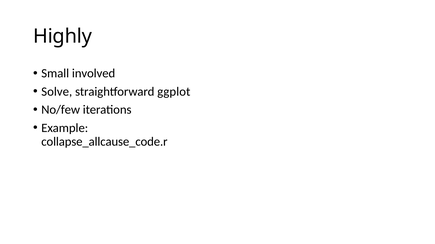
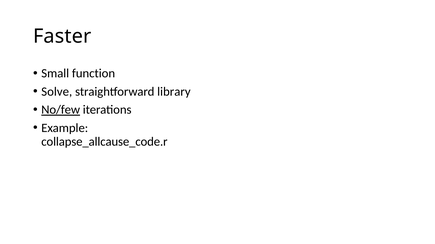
Highly: Highly -> Faster
involved: involved -> function
ggplot: ggplot -> library
No/few underline: none -> present
